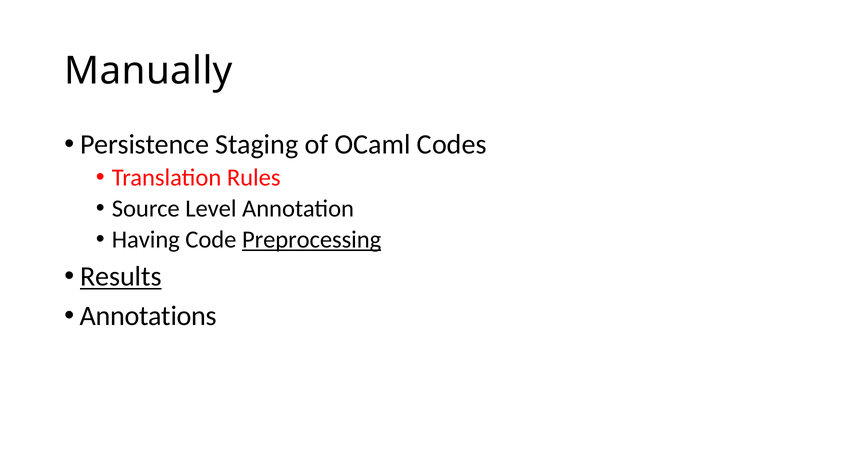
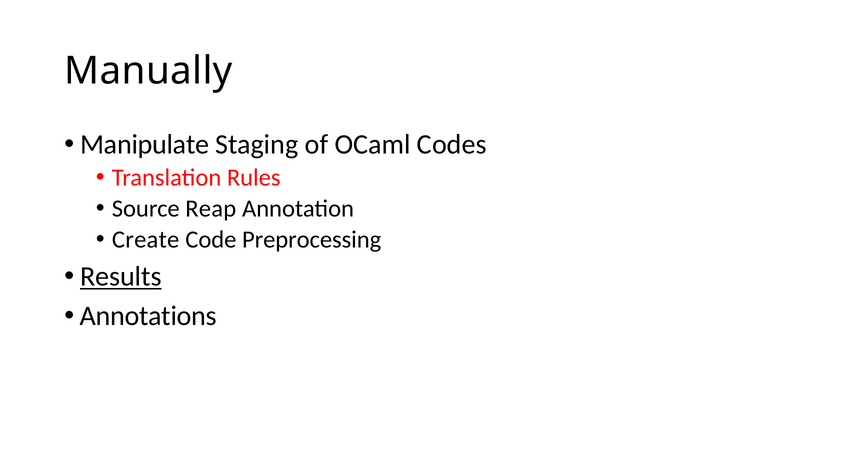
Persistence: Persistence -> Manipulate
Level: Level -> Reap
Having: Having -> Create
Preprocessing underline: present -> none
